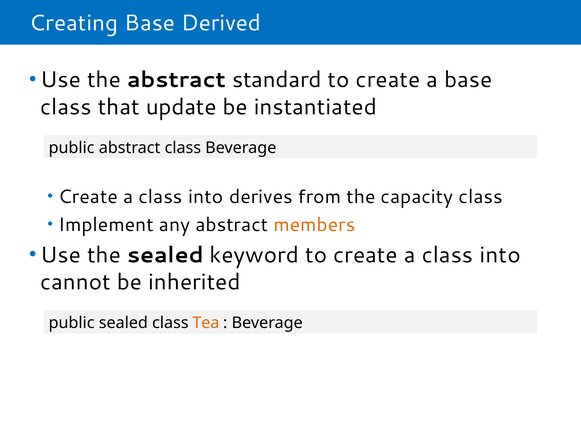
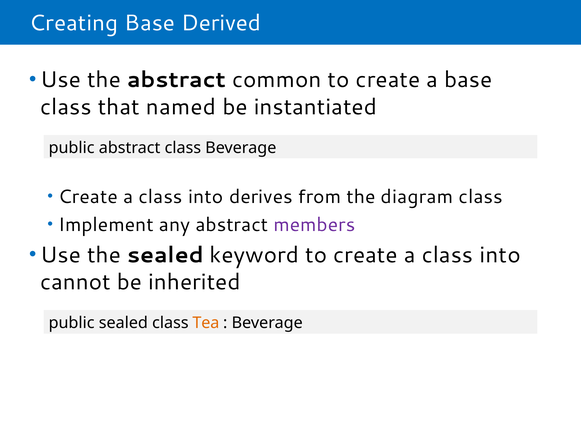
standard: standard -> common
update: update -> named
capacity: capacity -> diagram
members colour: orange -> purple
